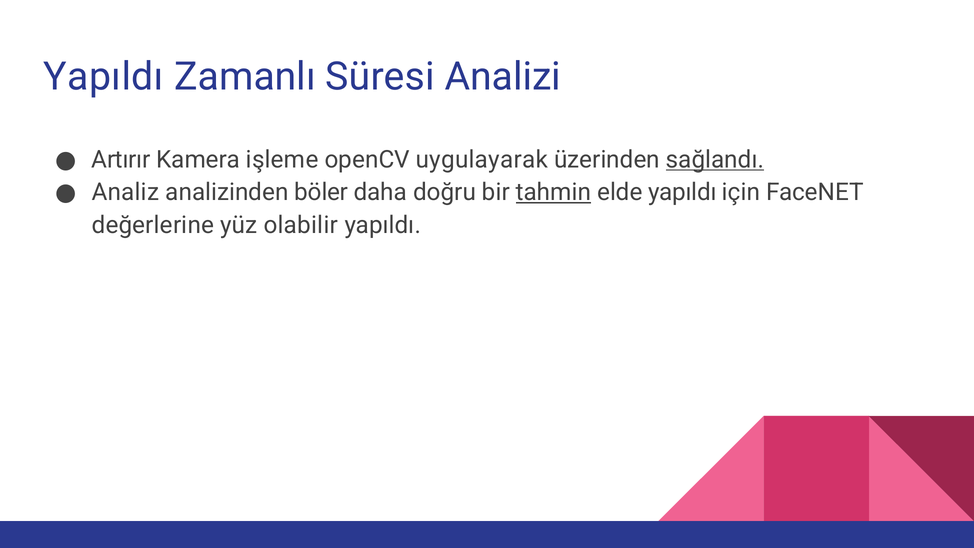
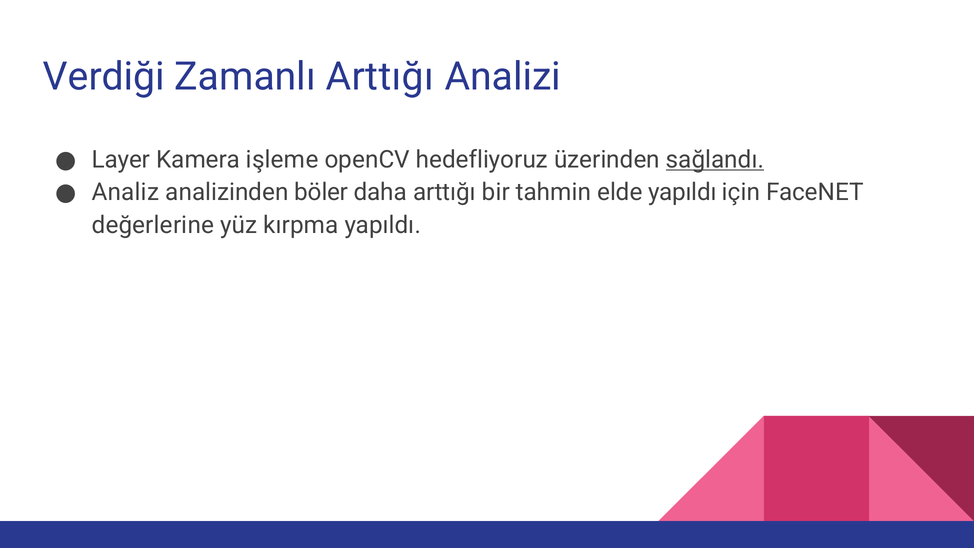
Yapıldı at (104, 77): Yapıldı -> Verdiği
Zamanlı Süresi: Süresi -> Arttığı
Artırır: Artırır -> Layer
uygulayarak: uygulayarak -> hedefliyoruz
daha doğru: doğru -> arttığı
tahmin underline: present -> none
olabilir: olabilir -> kırpma
